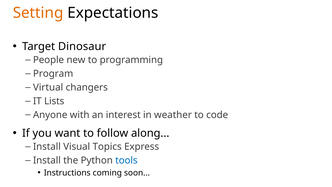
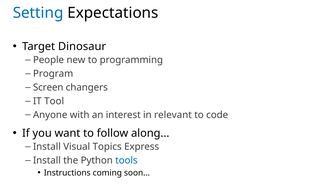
Setting colour: orange -> blue
Virtual: Virtual -> Screen
Lists: Lists -> Tool
weather: weather -> relevant
